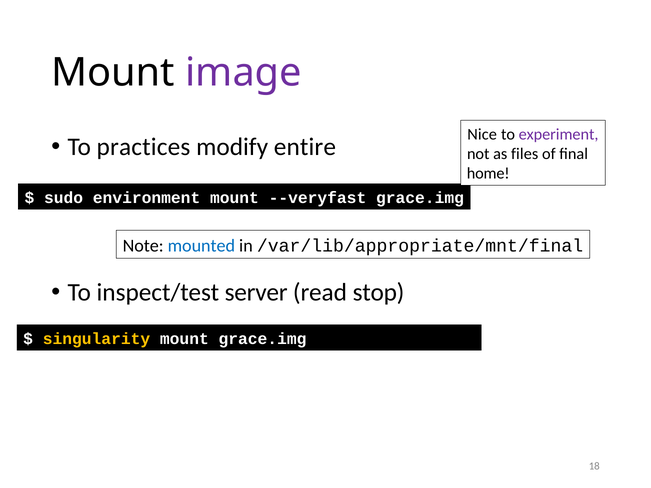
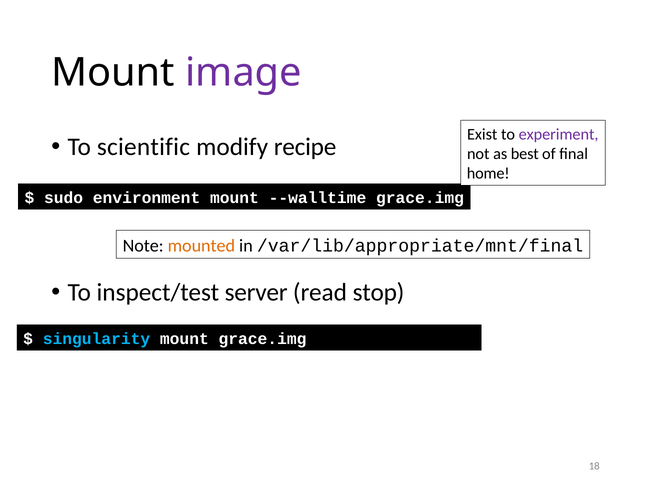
Nice: Nice -> Exist
practices: practices -> scientific
entire: entire -> recipe
files: files -> best
--veryfast: --veryfast -> --walltime
mounted colour: blue -> orange
singularity colour: yellow -> light blue
